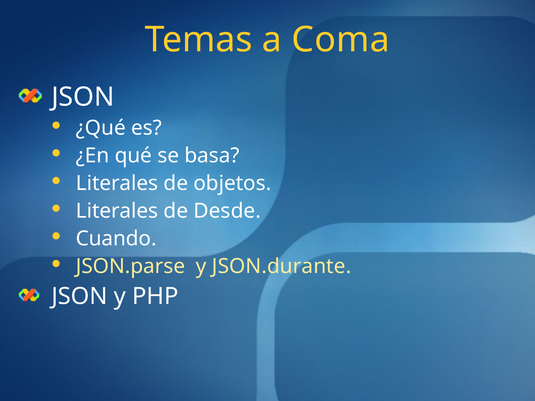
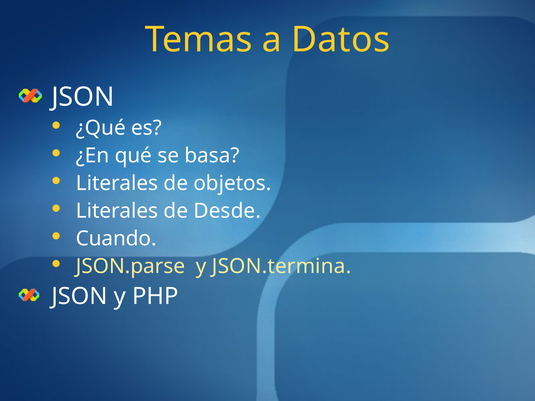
Coma: Coma -> Datos
JSON.durante: JSON.durante -> JSON.termina
